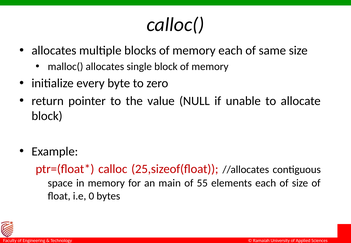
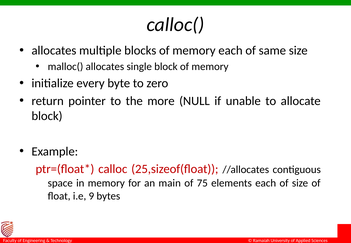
value: value -> more
55: 55 -> 75
0: 0 -> 9
